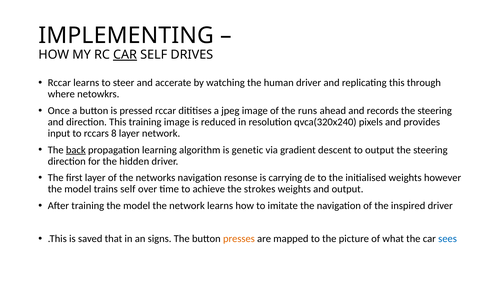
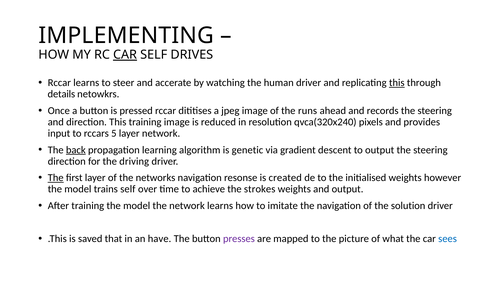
this at (397, 83) underline: none -> present
where: where -> details
8: 8 -> 5
hidden: hidden -> driving
The at (56, 178) underline: none -> present
carrying: carrying -> created
inspired: inspired -> solution
signs: signs -> have
presses colour: orange -> purple
